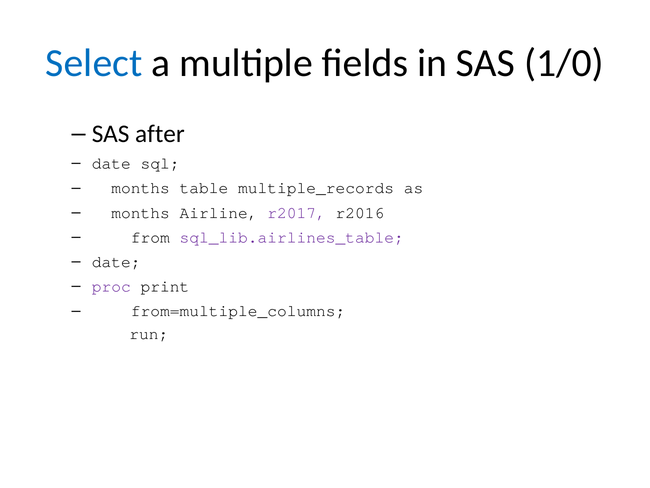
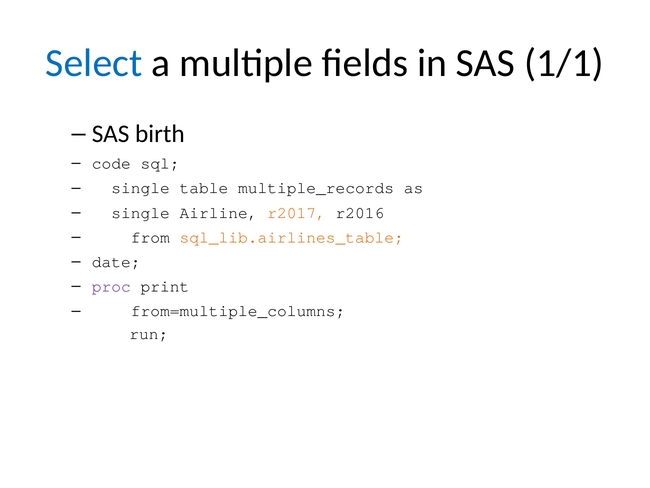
1/0: 1/0 -> 1/1
after: after -> birth
date at (111, 163): date -> code
months at (141, 188): months -> single
months at (141, 212): months -> single
r2017 colour: purple -> orange
sql_lib.airlines_table colour: purple -> orange
